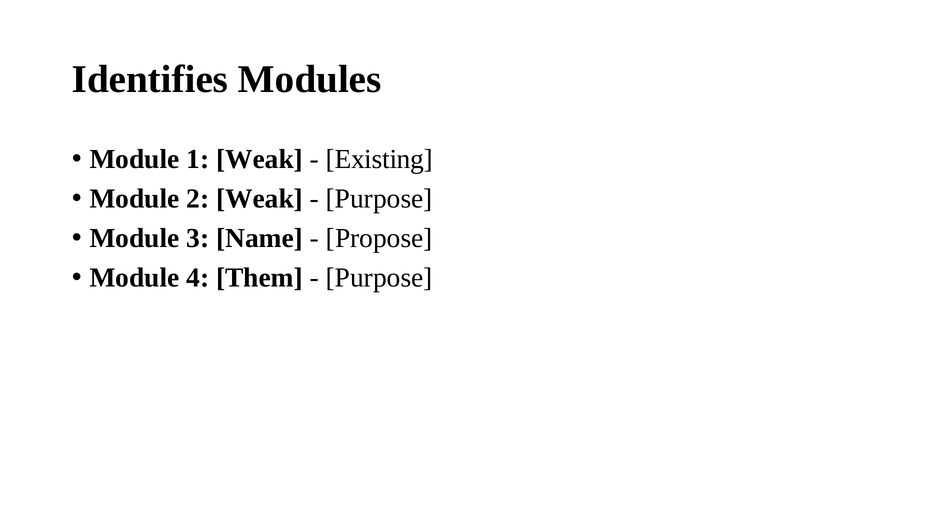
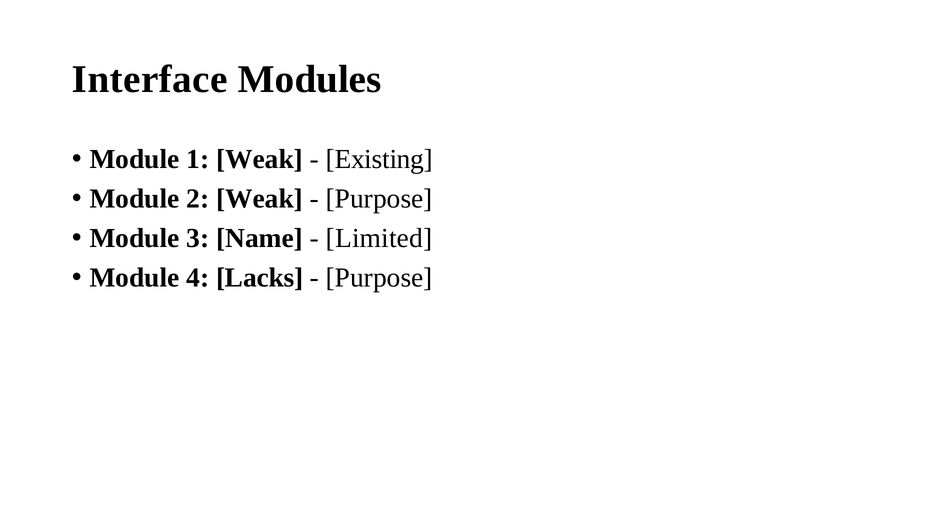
Identifies: Identifies -> Interface
Propose: Propose -> Limited
Them: Them -> Lacks
